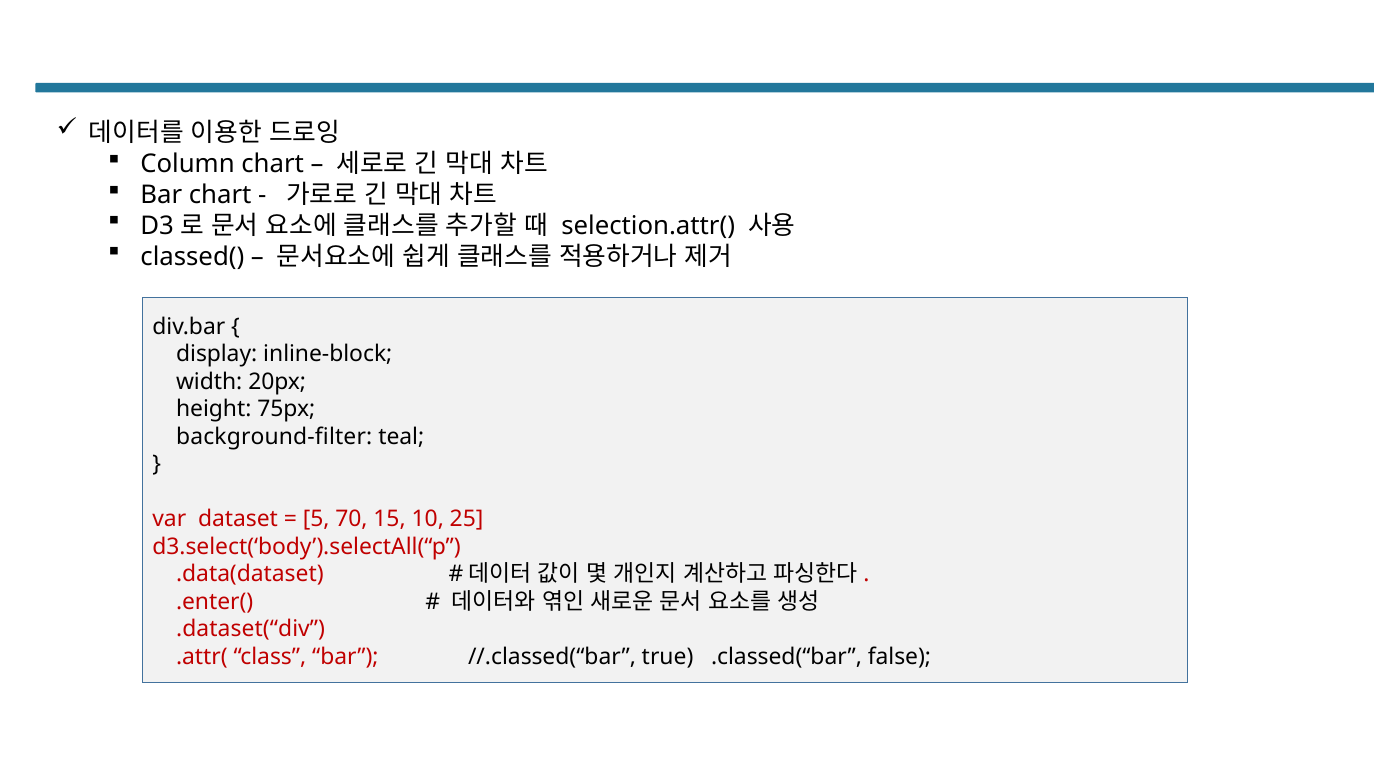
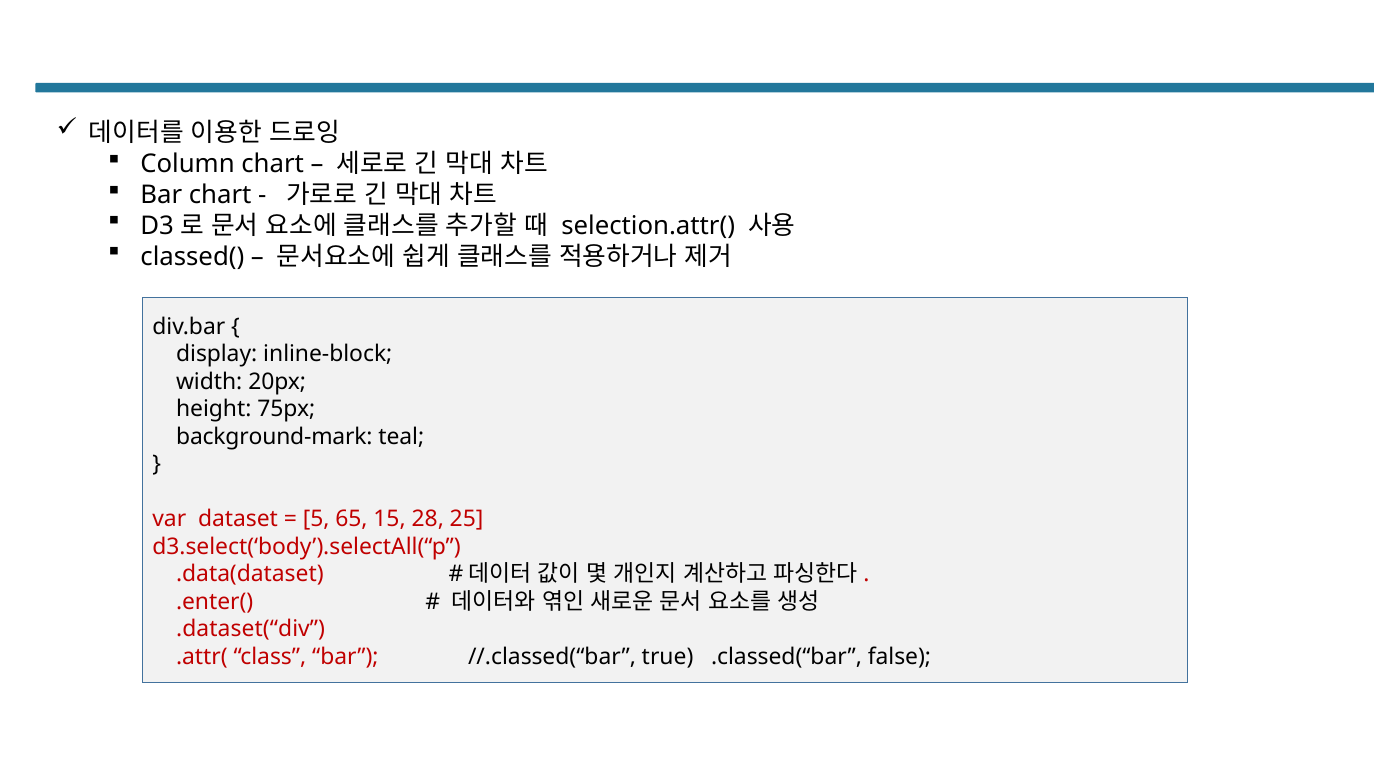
background-filter: background-filter -> background-mark
70: 70 -> 65
10: 10 -> 28
